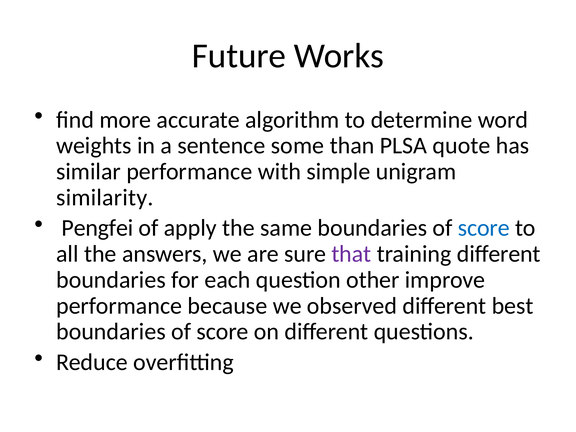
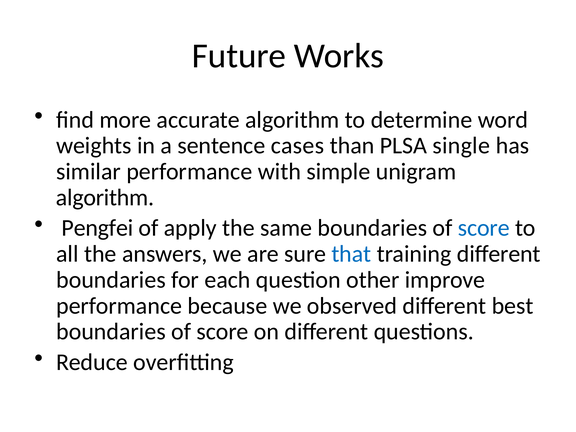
some: some -> cases
quote: quote -> single
similarity at (105, 198): similarity -> algorithm
that colour: purple -> blue
